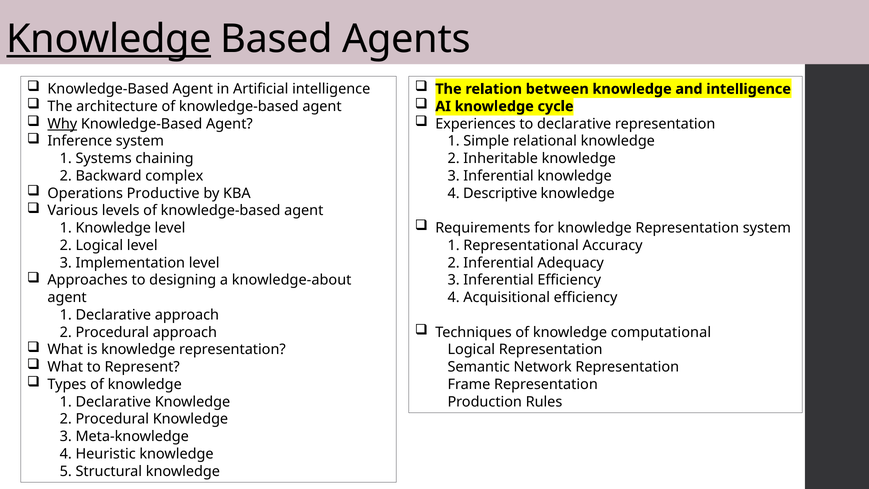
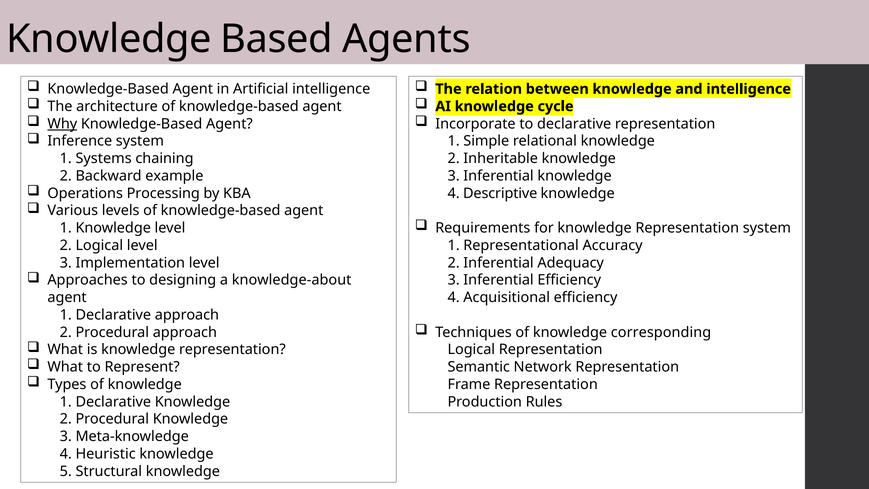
Knowledge at (109, 39) underline: present -> none
Experiences: Experiences -> Incorporate
complex: complex -> example
Productive: Productive -> Processing
computational: computational -> corresponding
